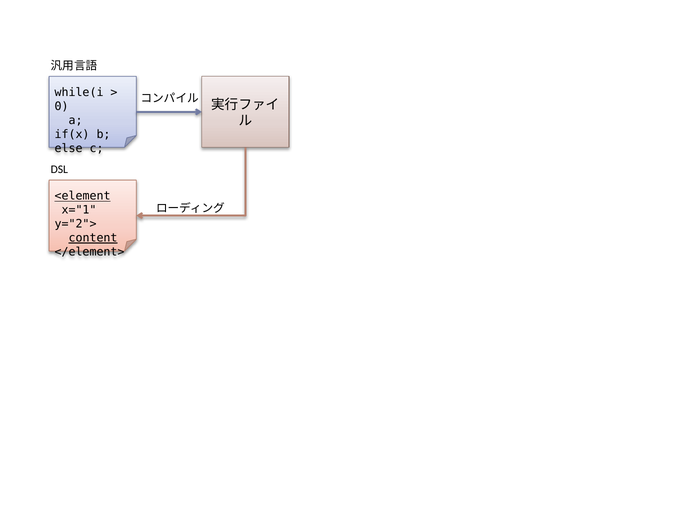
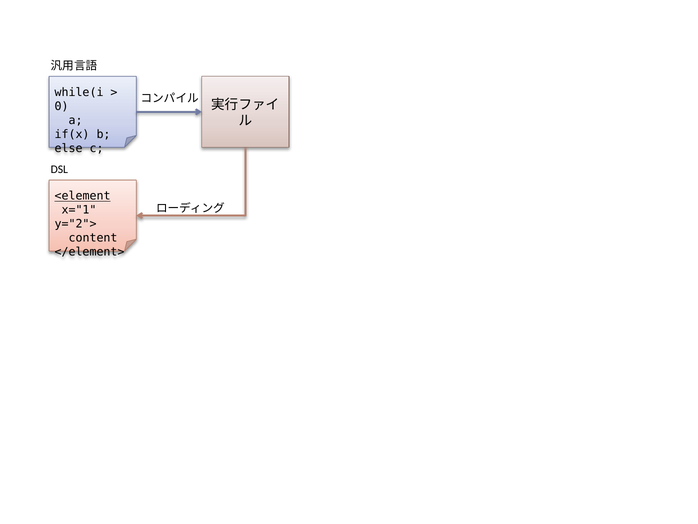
content underline: present -> none
